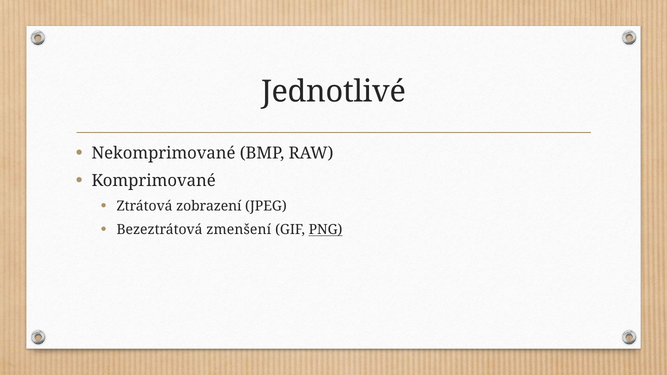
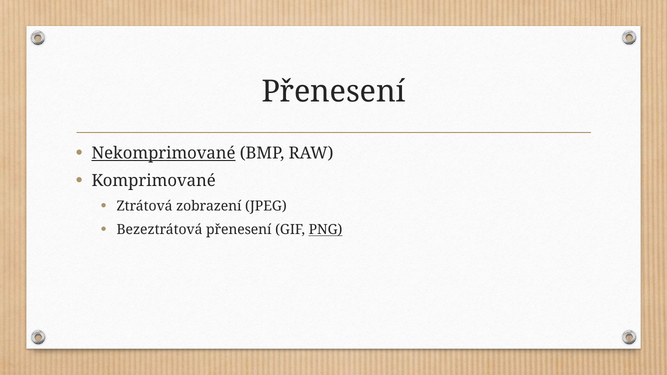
Jednotlivé at (334, 92): Jednotlivé -> Přenesení
Nekomprimované underline: none -> present
Bezeztrátová zmenšení: zmenšení -> přenesení
